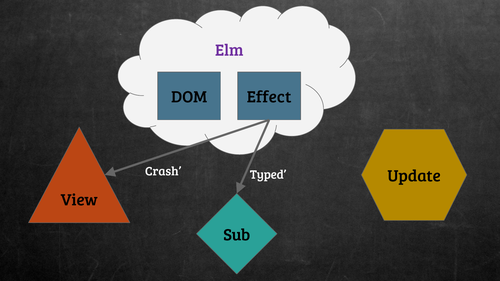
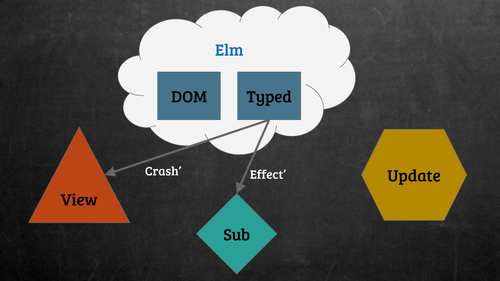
Elm colour: purple -> blue
Effect: Effect -> Typed
Typed: Typed -> Effect
